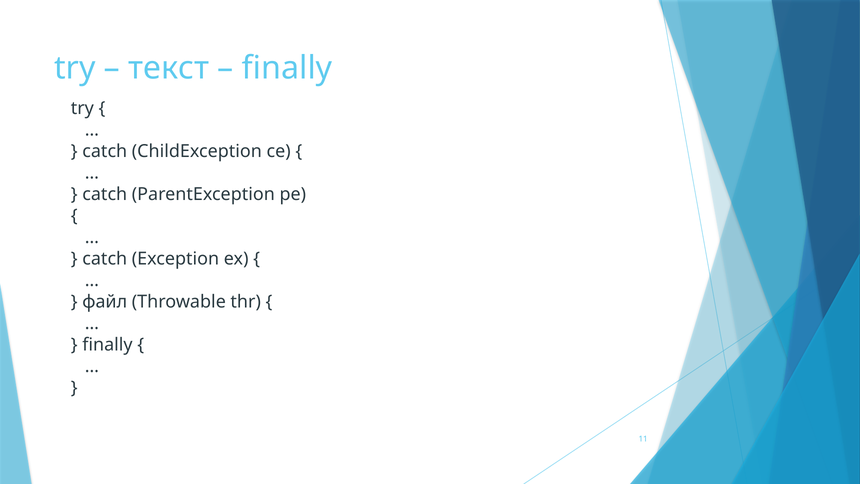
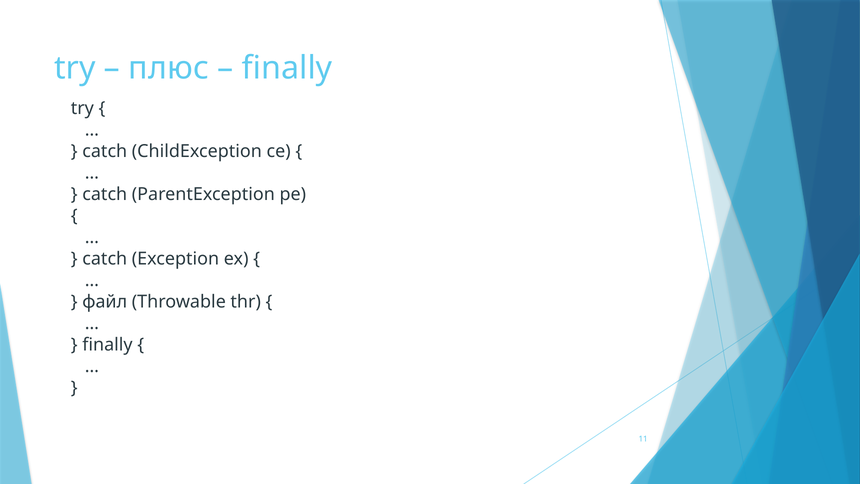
текст: текст -> плюс
